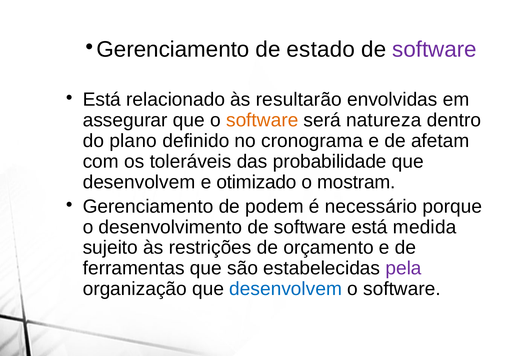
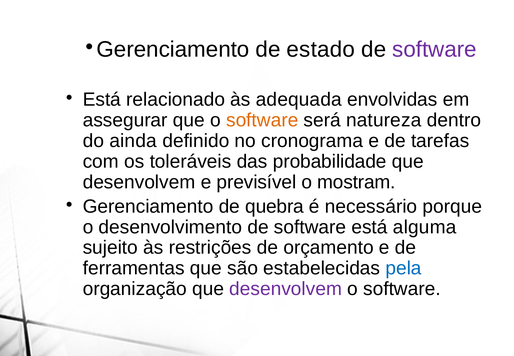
resultarão: resultarão -> adequada
plano: plano -> ainda
afetam: afetam -> tarefas
otimizado: otimizado -> previsível
podem: podem -> quebra
medida: medida -> alguma
pela colour: purple -> blue
desenvolvem at (286, 289) colour: blue -> purple
